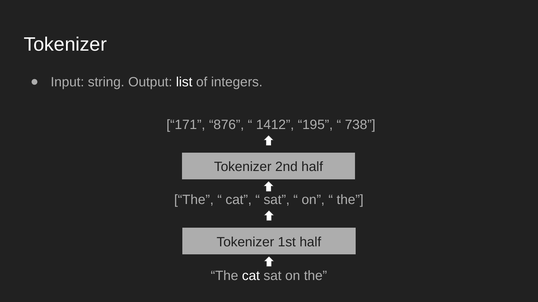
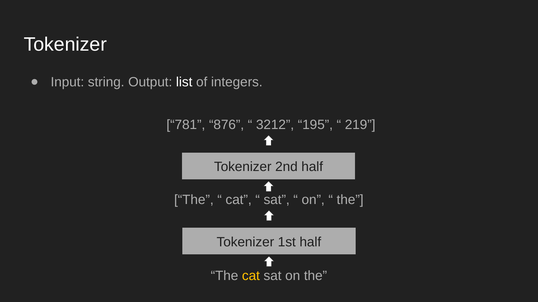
171: 171 -> 781
1412: 1412 -> 3212
738: 738 -> 219
cat at (251, 276) colour: white -> yellow
